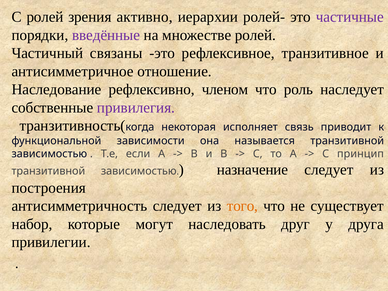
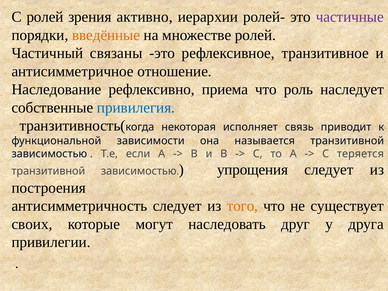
введённые colour: purple -> orange
членом: членом -> приема
привилегия colour: purple -> blue
принцип: принцип -> теряется
назначение: назначение -> упрощения
набор: набор -> своих
